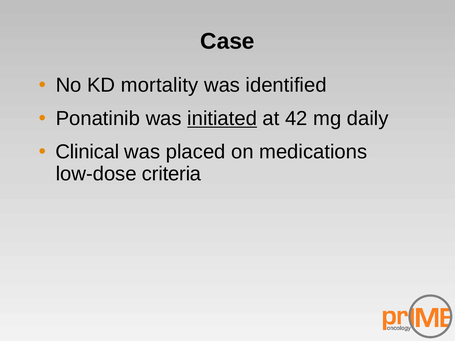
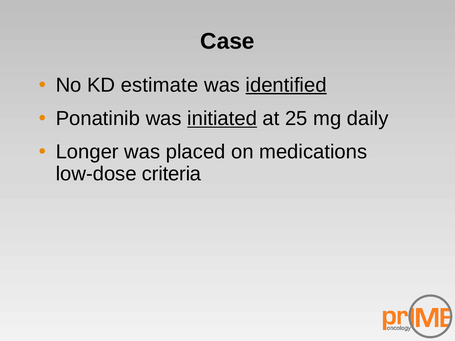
mortality: mortality -> estimate
identified underline: none -> present
42: 42 -> 25
Clinical: Clinical -> Longer
